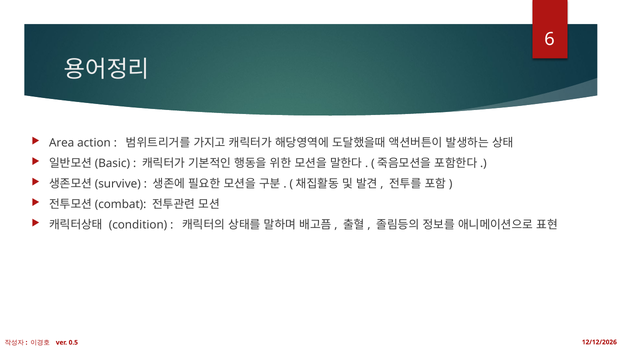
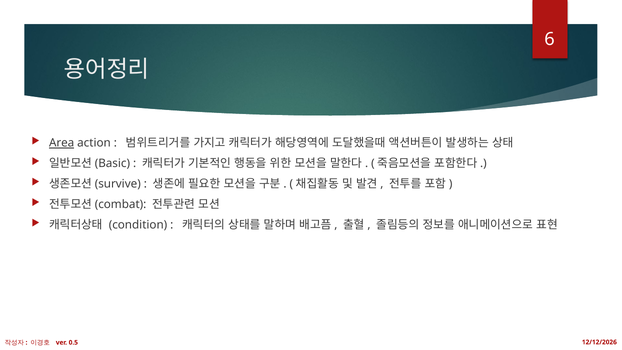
Area underline: none -> present
